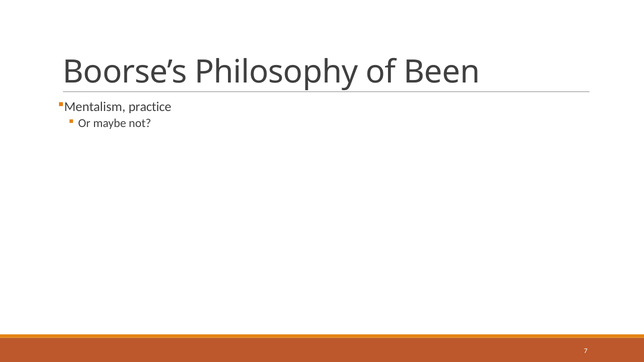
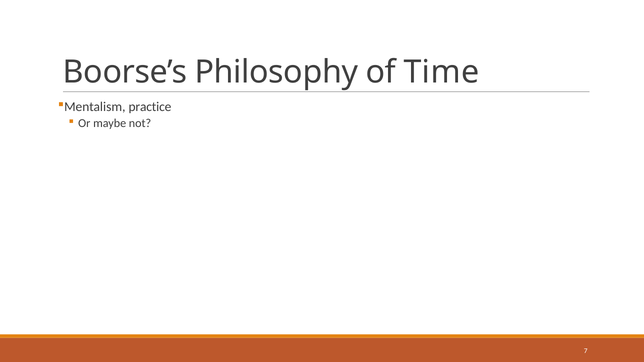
Been: Been -> Time
